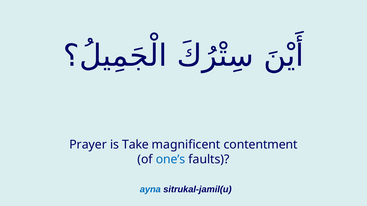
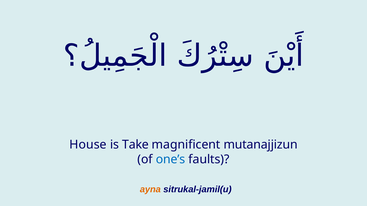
Prayer: Prayer -> House
contentment: contentment -> mutanajjizun
ayna colour: blue -> orange
